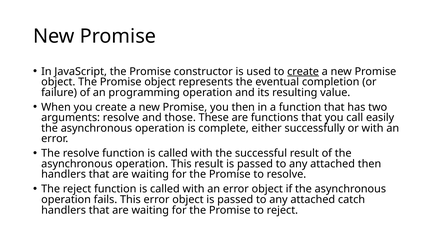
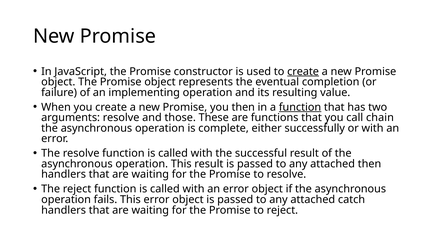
programming: programming -> implementing
function at (300, 107) underline: none -> present
easily: easily -> chain
